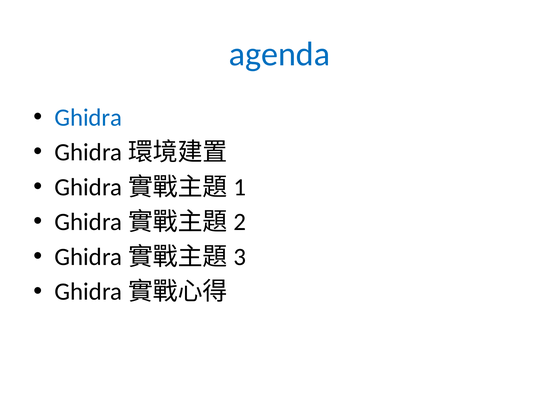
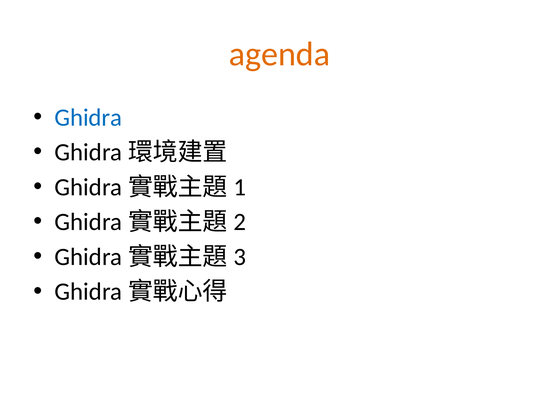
agenda colour: blue -> orange
